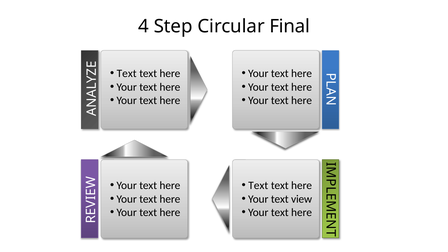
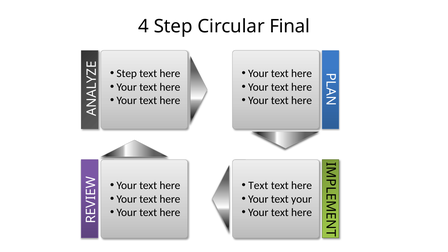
Text at (127, 74): Text -> Step
text view: view -> your
